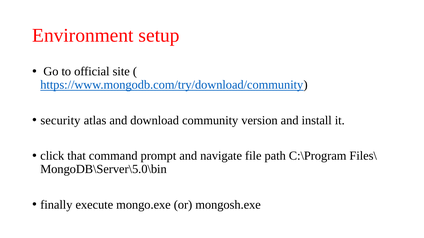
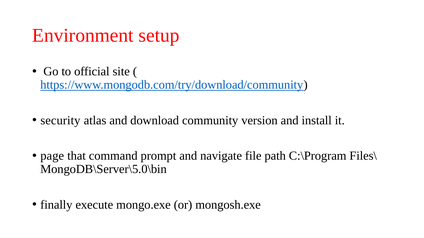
click: click -> page
